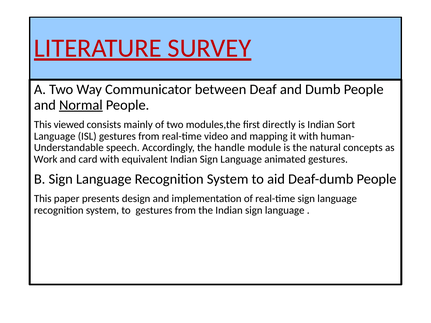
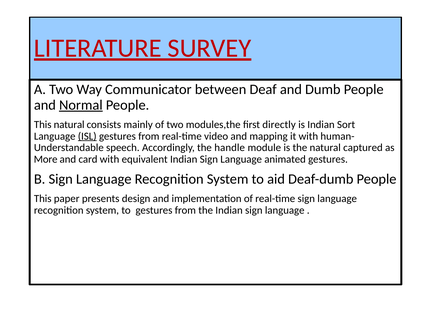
This viewed: viewed -> natural
ISL underline: none -> present
concepts: concepts -> captured
Work: Work -> More
